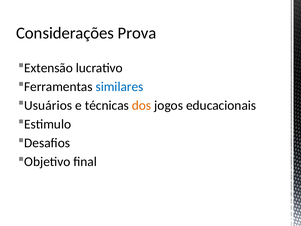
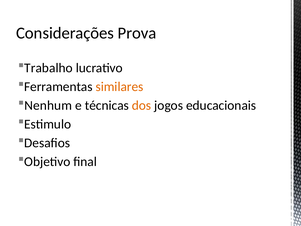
Extensão: Extensão -> Trabalho
similares colour: blue -> orange
Usuários: Usuários -> Nenhum
